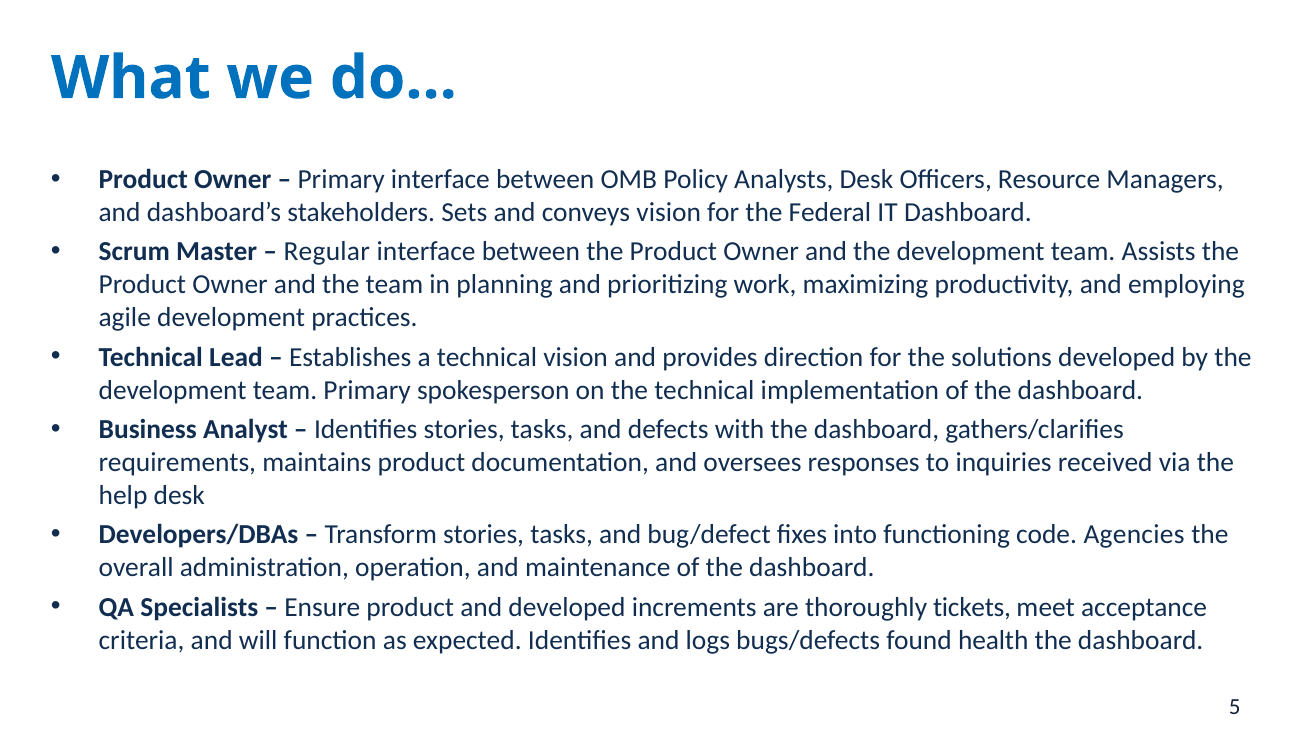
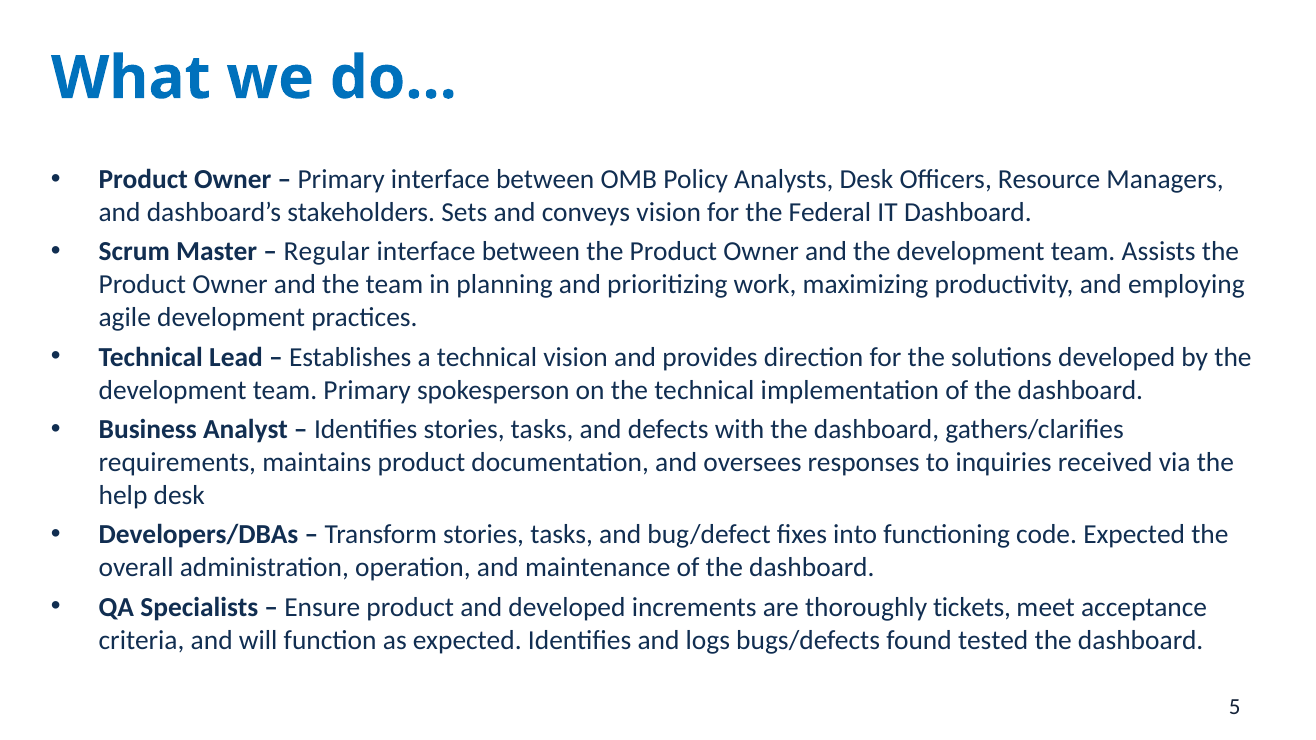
code Agencies: Agencies -> Expected
health: health -> tested
